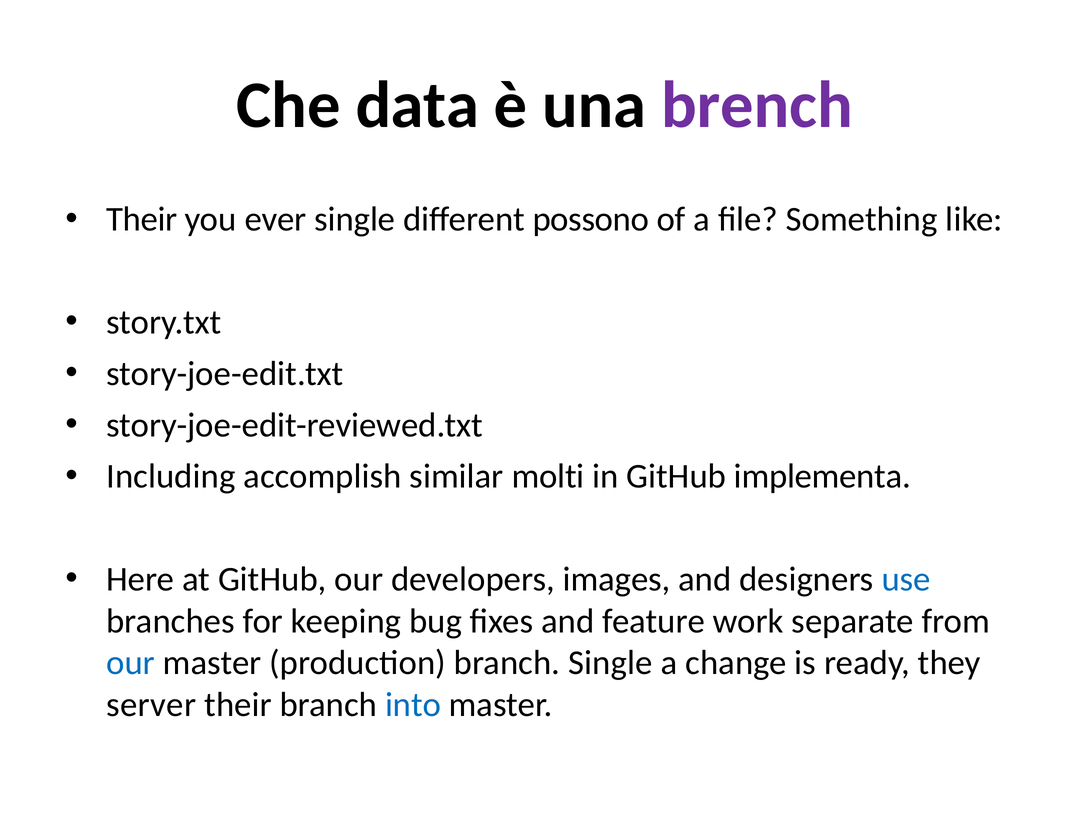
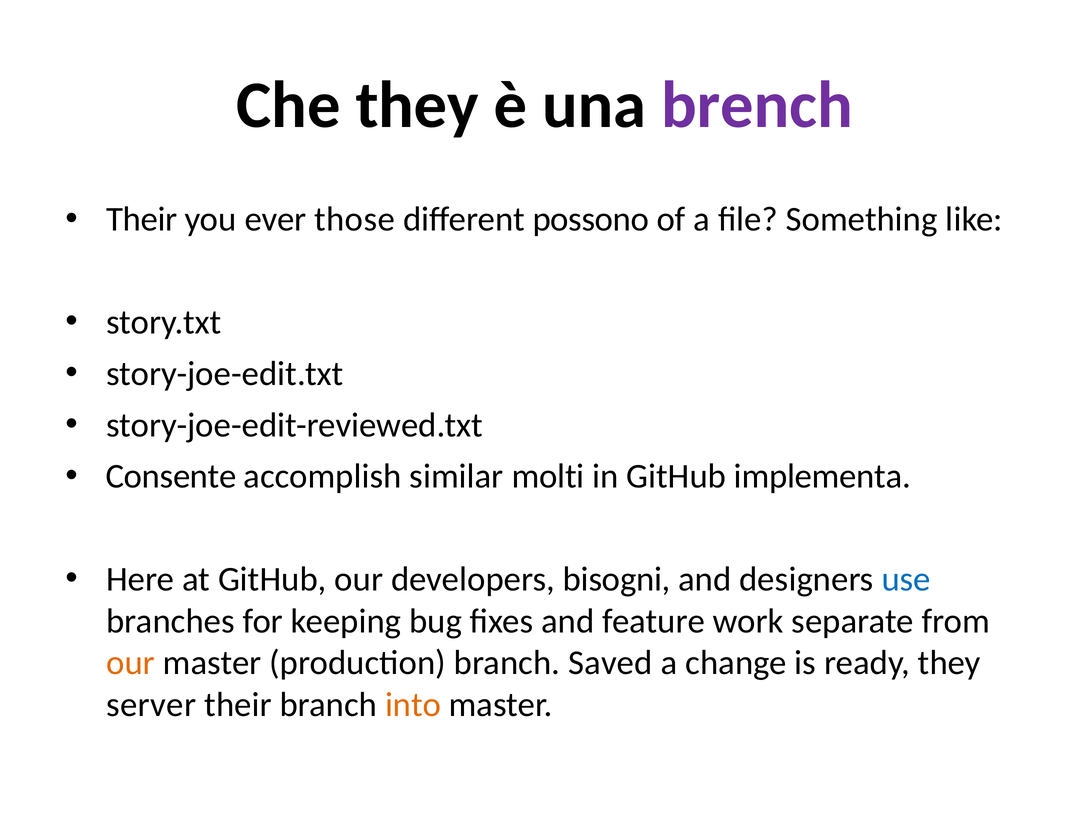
Che data: data -> they
ever single: single -> those
Including: Including -> Consente
images: images -> bisogni
our at (131, 663) colour: blue -> orange
branch Single: Single -> Saved
into colour: blue -> orange
